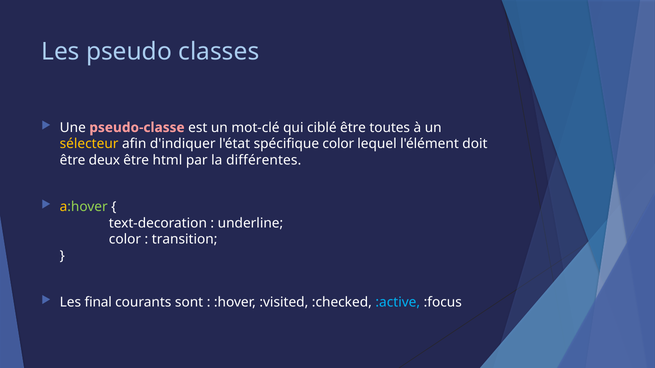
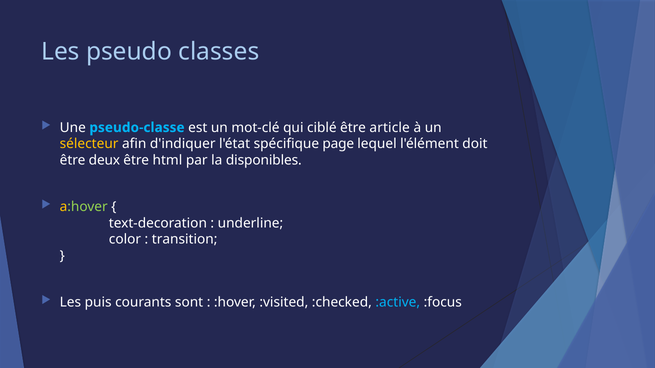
pseudo-classe colour: pink -> light blue
toutes: toutes -> article
spécifique color: color -> page
différentes: différentes -> disponibles
final: final -> puis
